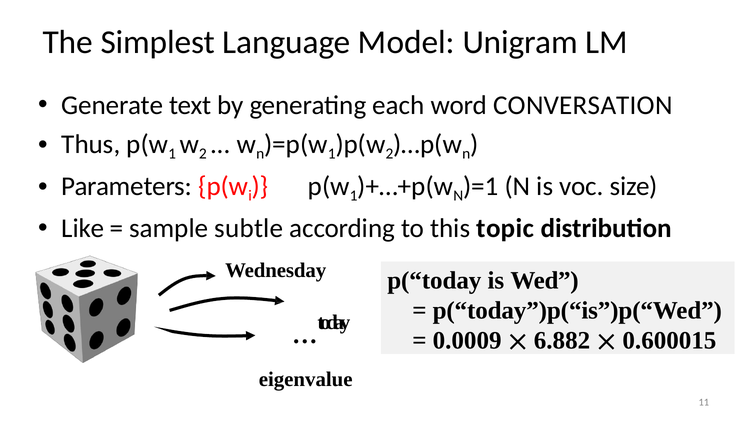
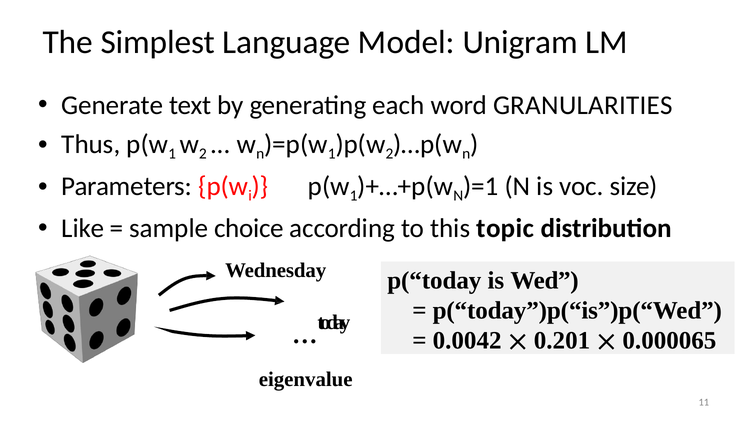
CONVERSATION: CONVERSATION -> GRANULARITIES
subtle: subtle -> choice
0.0009: 0.0009 -> 0.0042
6.882: 6.882 -> 0.201
0.600015: 0.600015 -> 0.000065
